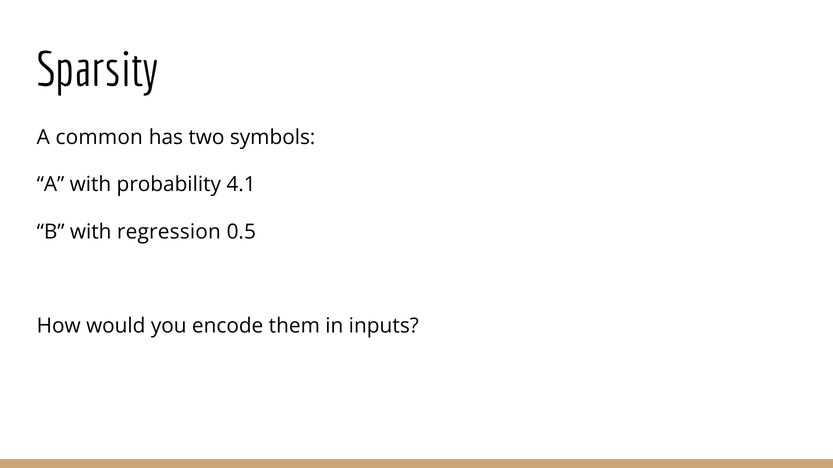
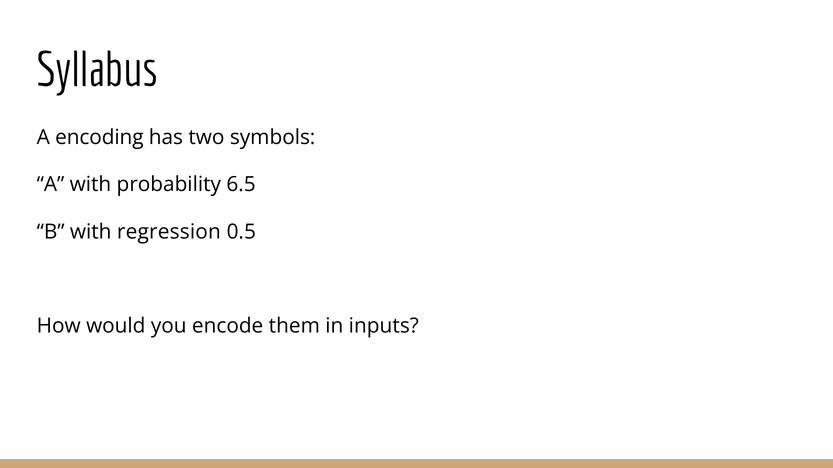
Sparsity: Sparsity -> Syllabus
common: common -> encoding
4.1: 4.1 -> 6.5
